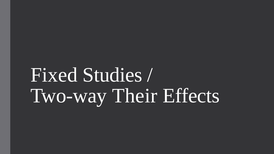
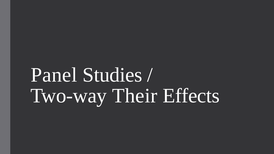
Fixed: Fixed -> Panel
